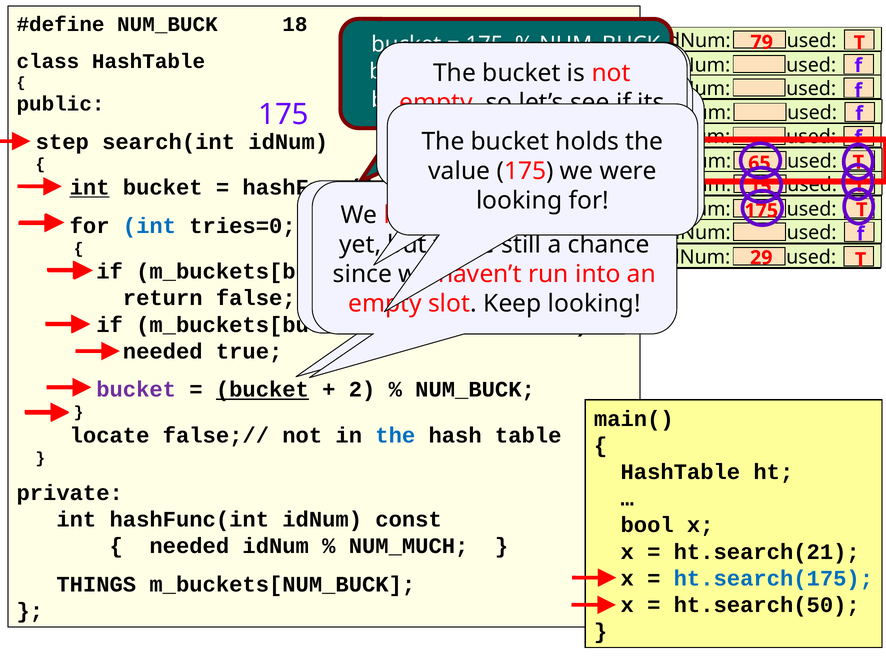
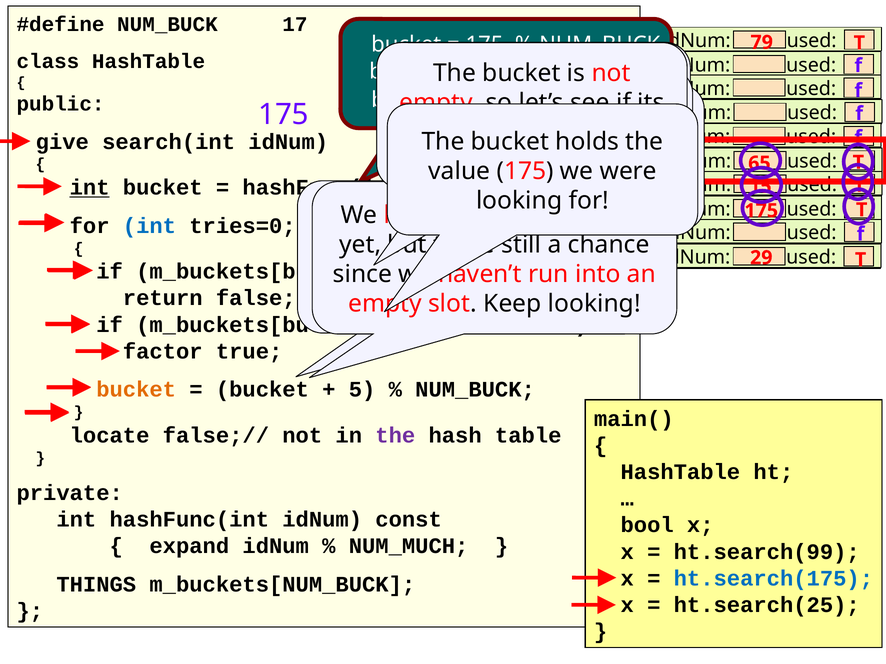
18: 18 -> 17
step: step -> give
needed at (163, 352): needed -> factor
bucket at (136, 390) colour: purple -> orange
bucket at (262, 390) underline: present -> none
2 at (362, 390): 2 -> 5
the at (395, 436) colour: blue -> purple
needed at (189, 546): needed -> expand
ht.search(21: ht.search(21 -> ht.search(99
ht.search(50: ht.search(50 -> ht.search(25
